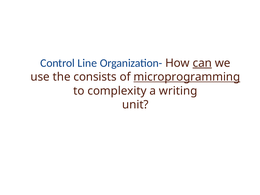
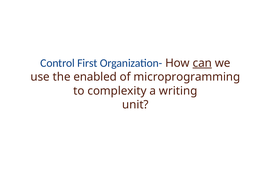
Line: Line -> First
consists: consists -> enabled
microprogramming underline: present -> none
